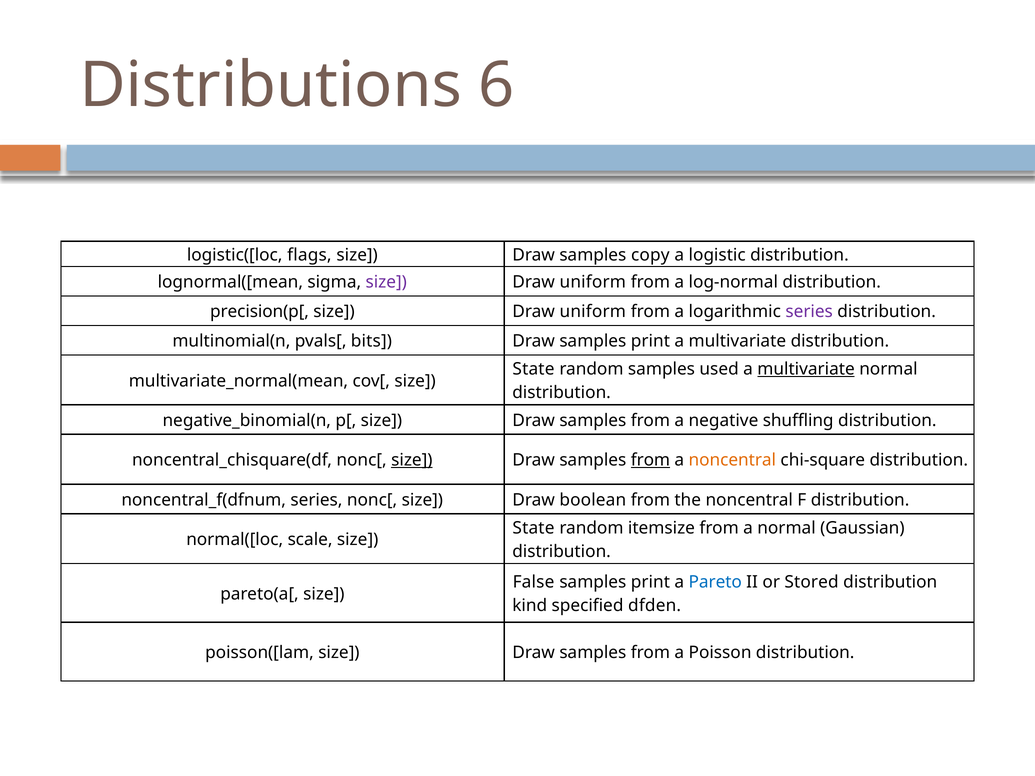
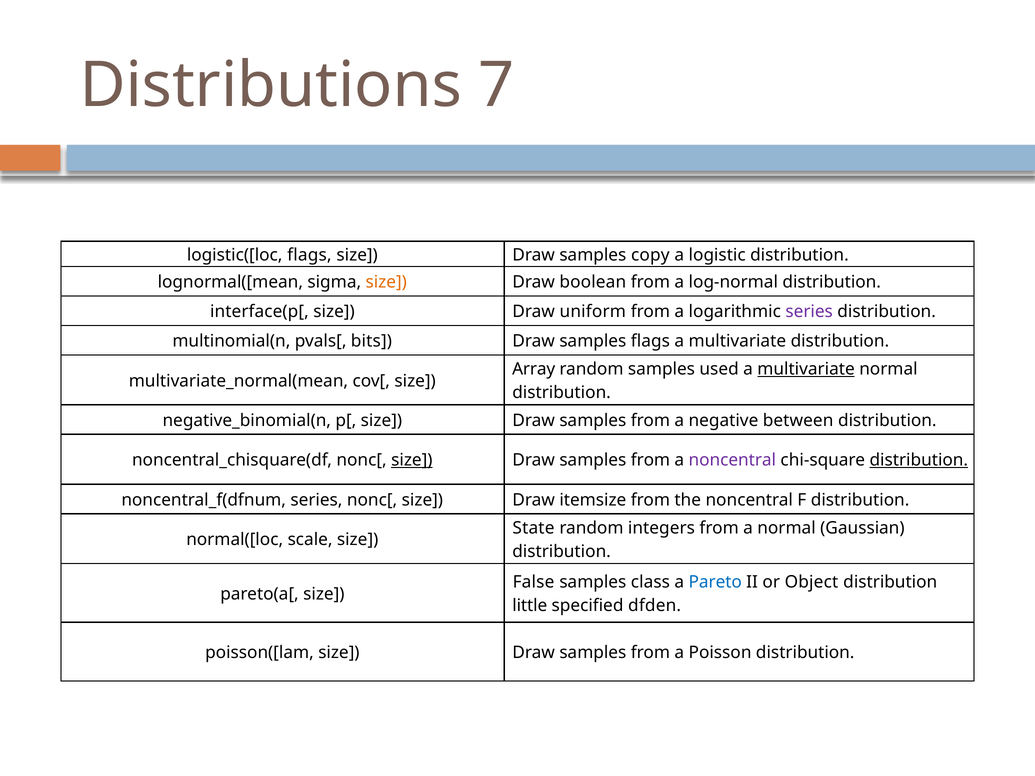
6: 6 -> 7
size at (386, 282) colour: purple -> orange
uniform at (593, 282): uniform -> boolean
precision(p[: precision(p[ -> interface(p[
Draw samples print: print -> flags
State at (533, 369): State -> Array
shuffling: shuffling -> between
from at (650, 460) underline: present -> none
noncentral at (732, 460) colour: orange -> purple
distribution at (919, 460) underline: none -> present
boolean: boolean -> itemsize
itemsize: itemsize -> integers
print at (650, 582): print -> class
Stored: Stored -> Object
kind: kind -> little
